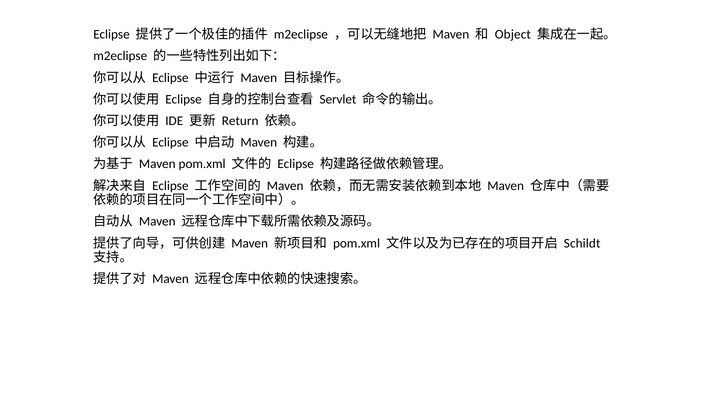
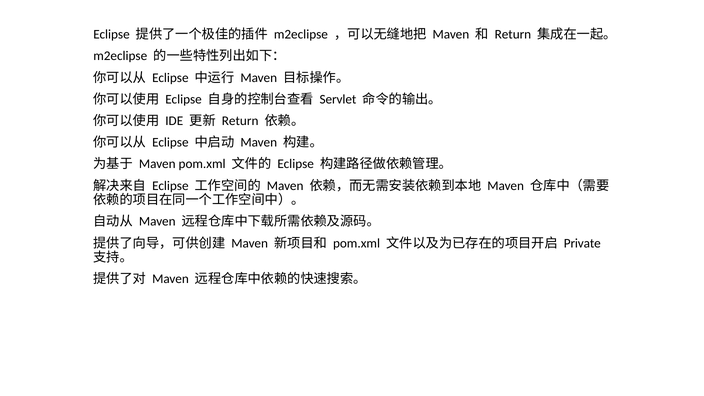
Object at (513, 35): Object -> Return
Schildt: Schildt -> Private
